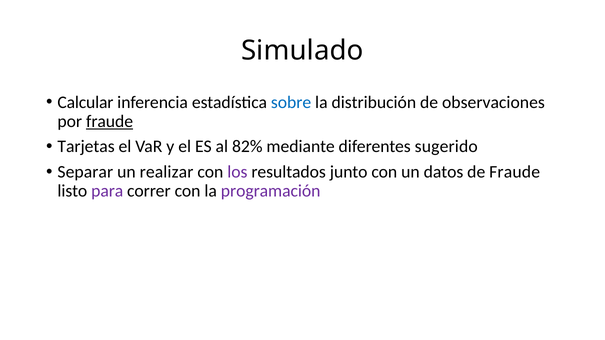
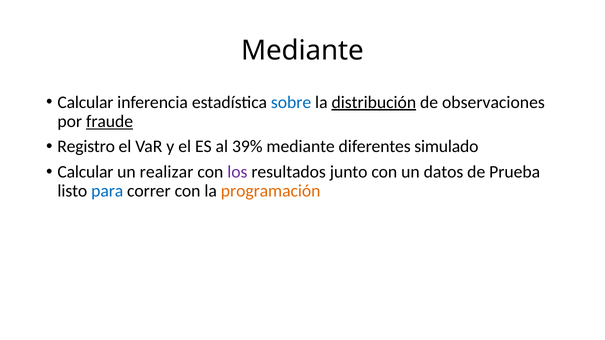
Simulado at (302, 51): Simulado -> Mediante
distribución underline: none -> present
Tarjetas: Tarjetas -> Registro
82%: 82% -> 39%
sugerido: sugerido -> simulado
Separar at (85, 172): Separar -> Calcular
de Fraude: Fraude -> Prueba
para colour: purple -> blue
programación colour: purple -> orange
